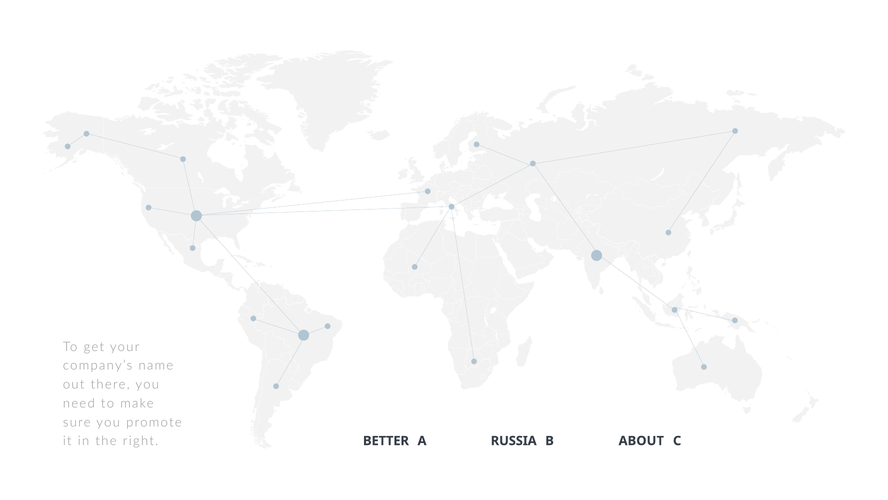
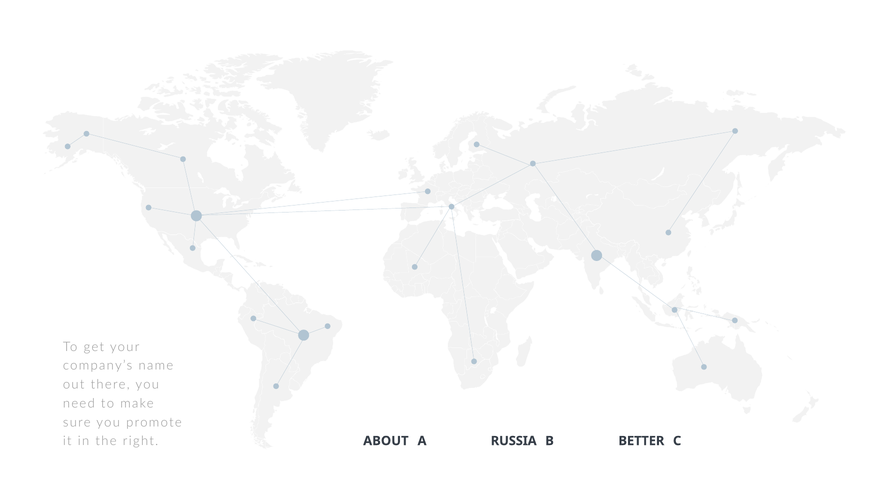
BETTER: BETTER -> ABOUT
ABOUT: ABOUT -> BETTER
